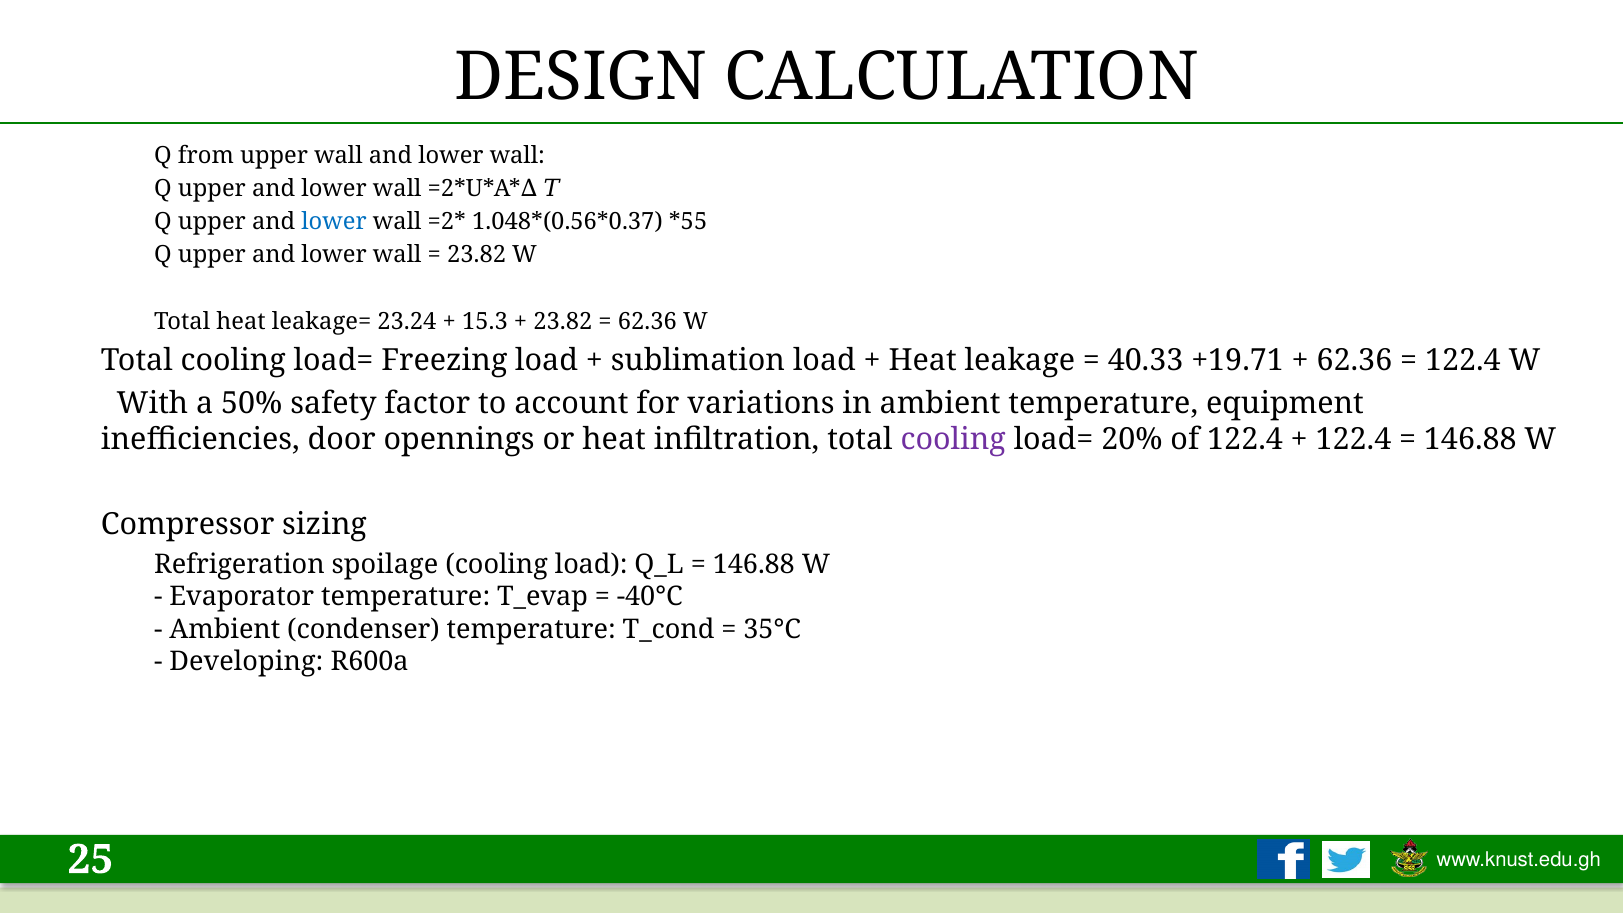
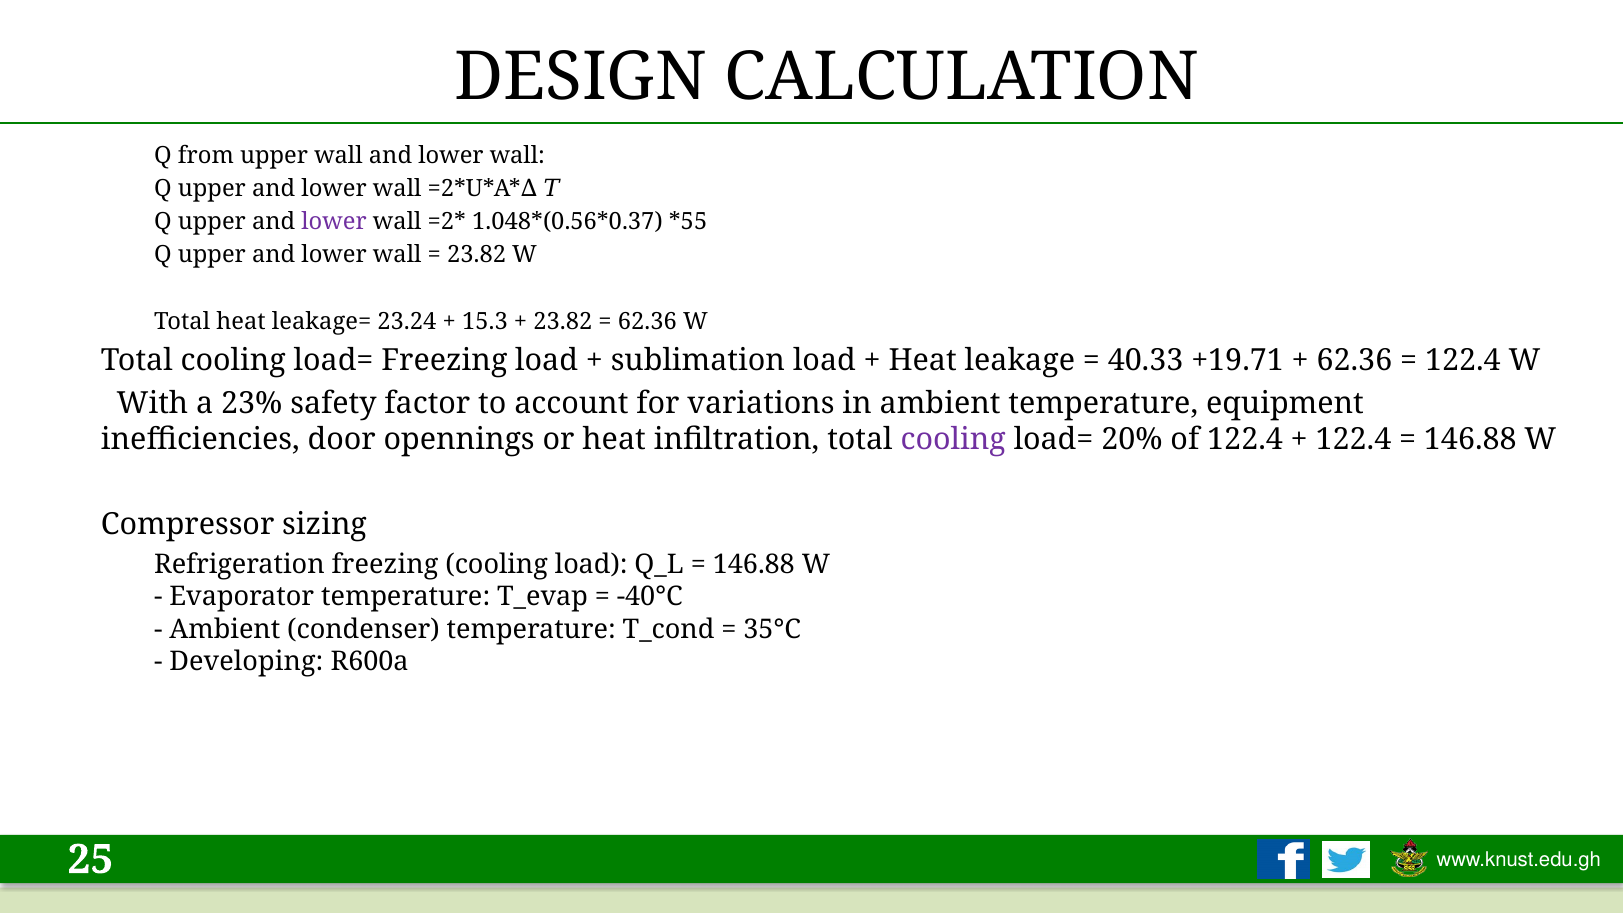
lower at (334, 222) colour: blue -> purple
50%: 50% -> 23%
Refrigeration spoilage: spoilage -> freezing
